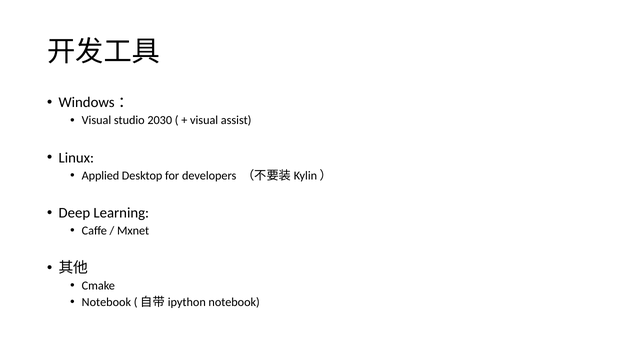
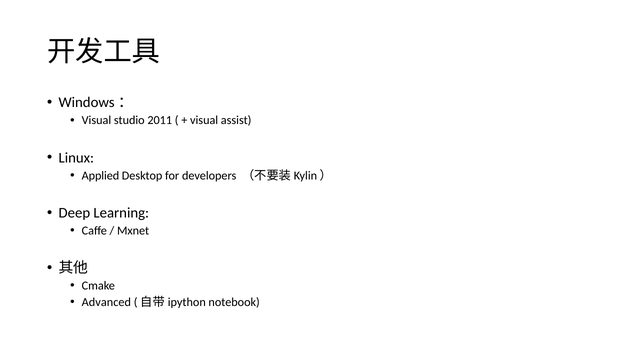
2030: 2030 -> 2011
Notebook at (106, 302): Notebook -> Advanced
